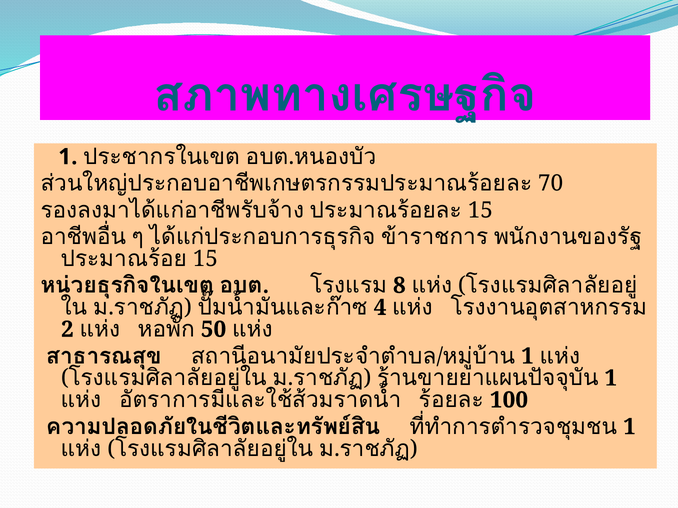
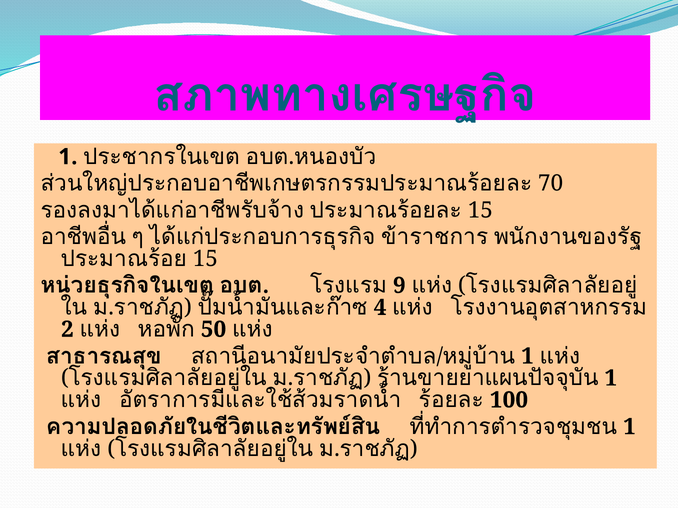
8: 8 -> 9
